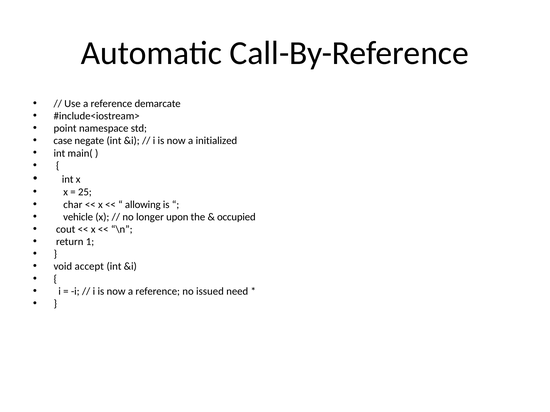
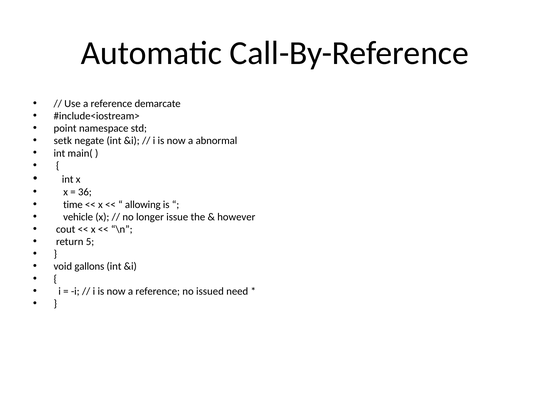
case: case -> setk
initialized: initialized -> abnormal
25: 25 -> 36
char: char -> time
upon: upon -> issue
occupied: occupied -> however
1: 1 -> 5
accept: accept -> gallons
